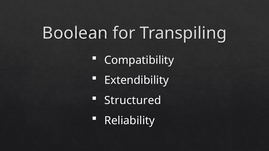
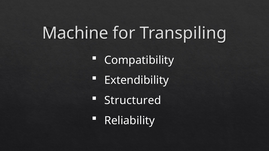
Boolean: Boolean -> Machine
